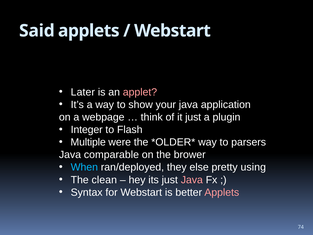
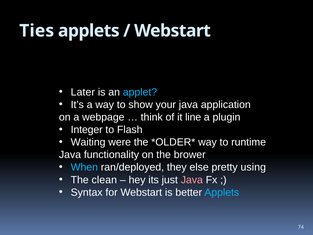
Said: Said -> Ties
applet colour: pink -> light blue
it just: just -> line
Multiple: Multiple -> Waiting
parsers: parsers -> runtime
comparable: comparable -> functionality
Applets at (222, 192) colour: pink -> light blue
